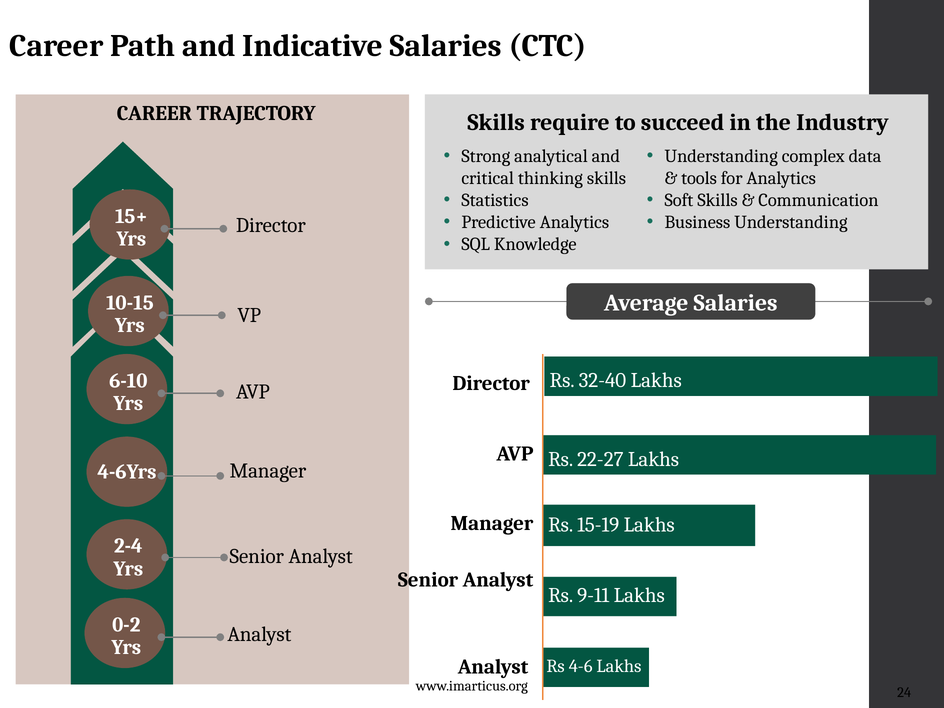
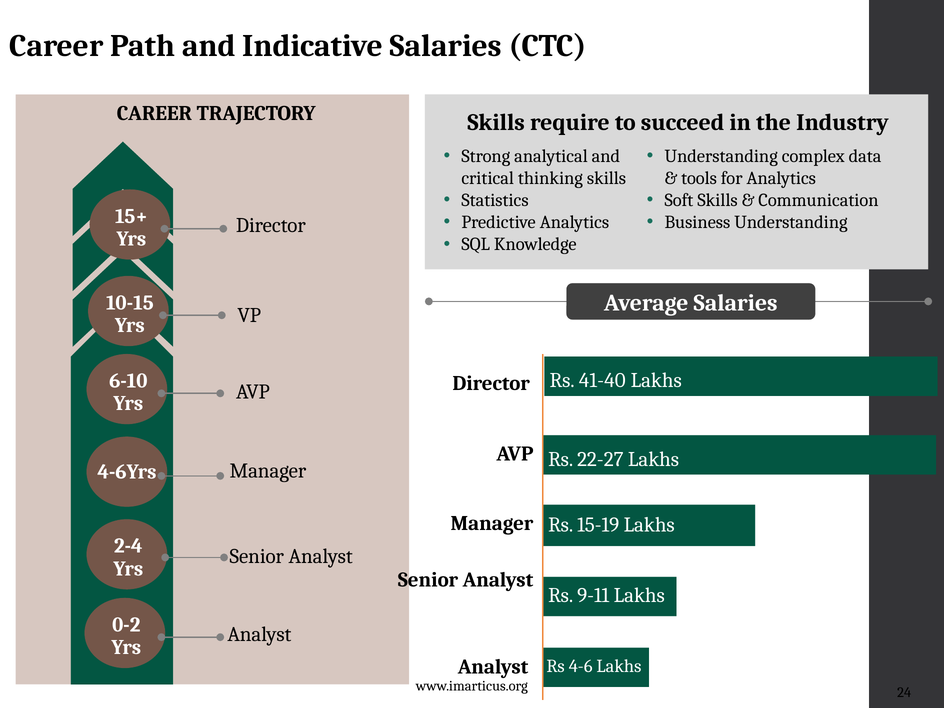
32-40: 32-40 -> 41-40
